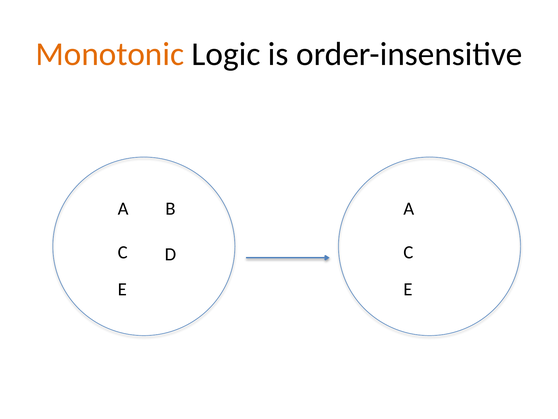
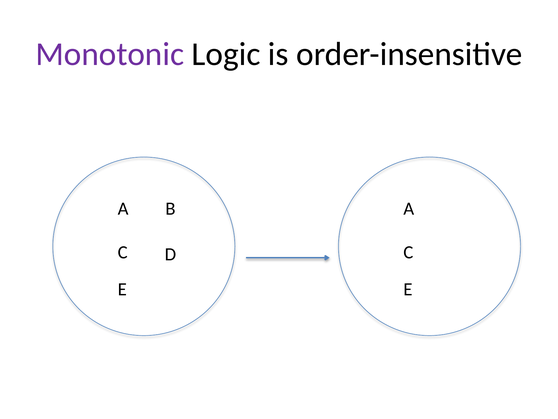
Monotonic colour: orange -> purple
